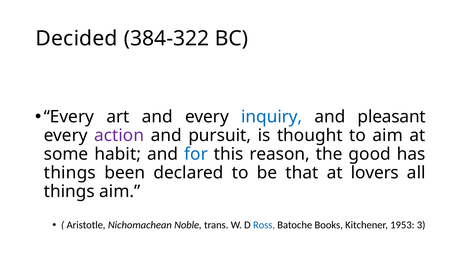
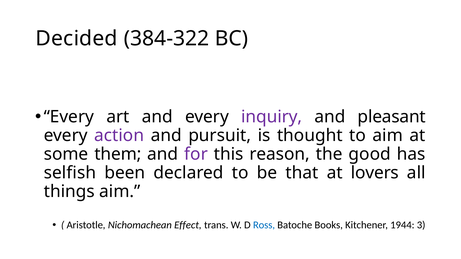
inquiry colour: blue -> purple
habit: habit -> them
for colour: blue -> purple
things at (70, 173): things -> selfish
Noble: Noble -> Effect
1953: 1953 -> 1944
